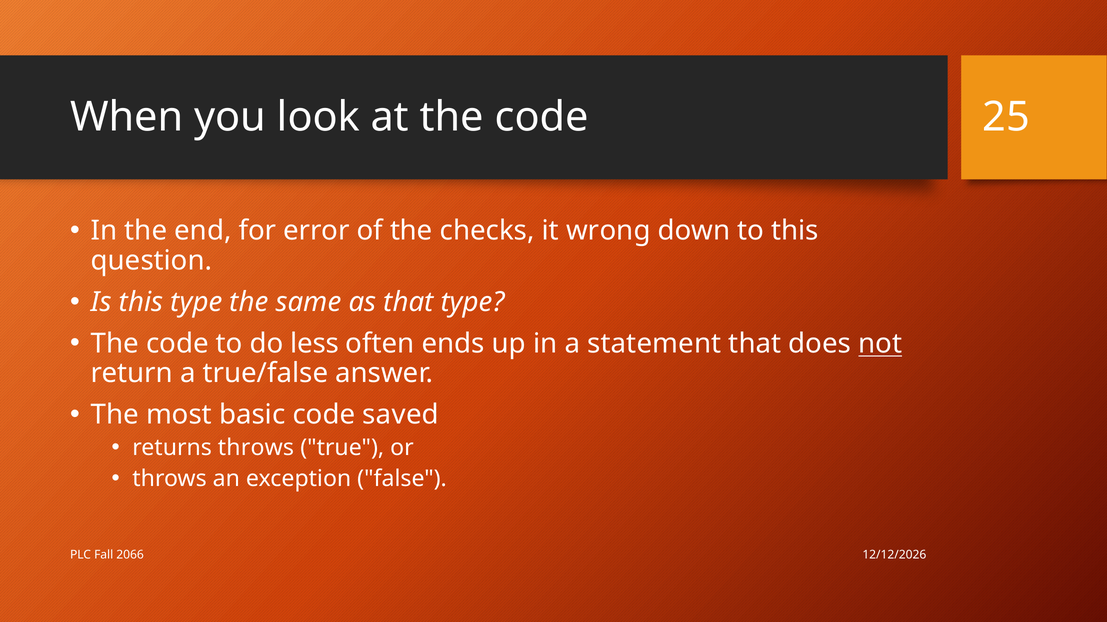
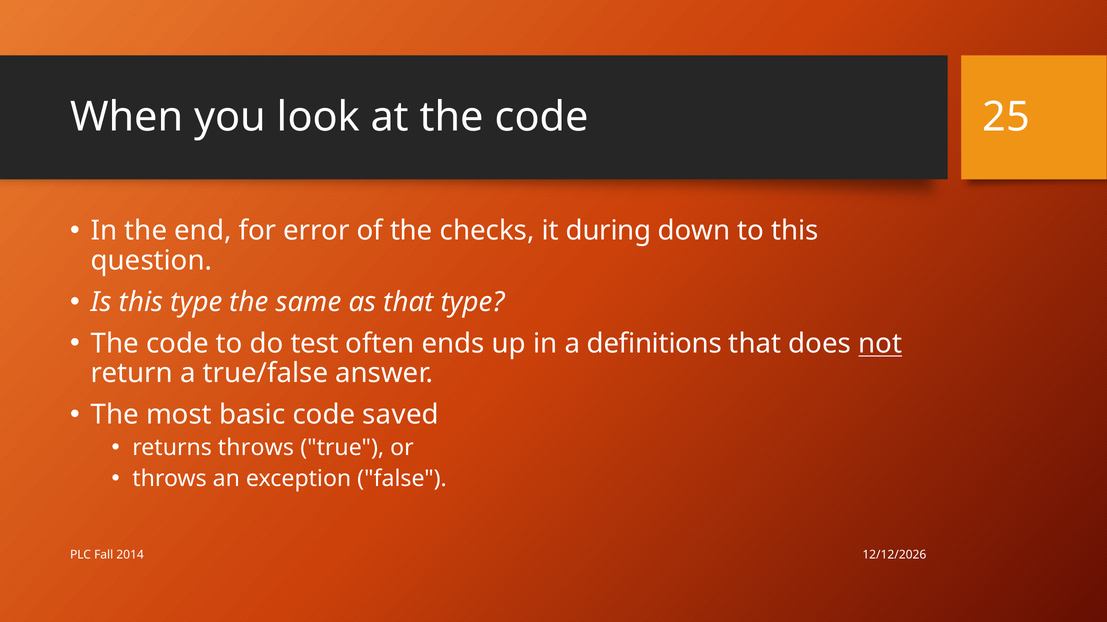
wrong: wrong -> during
less: less -> test
statement: statement -> definitions
2066: 2066 -> 2014
